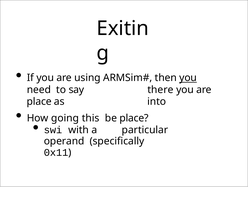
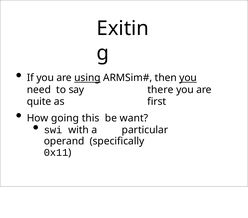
using underline: none -> present
place at (39, 101): place -> quite
into: into -> first
be place: place -> want
